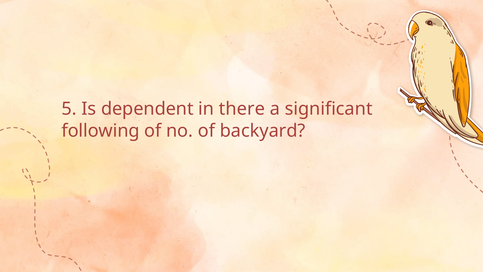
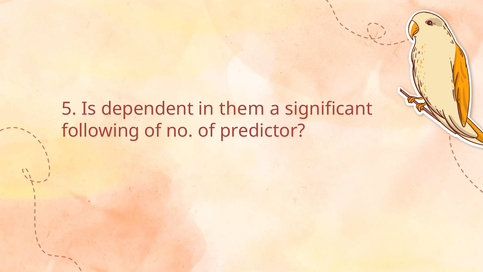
there: there -> them
backyard: backyard -> predictor
